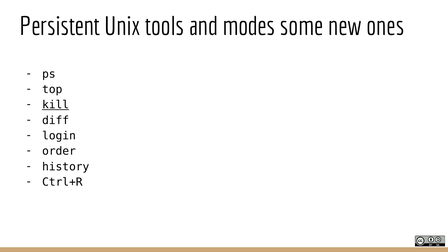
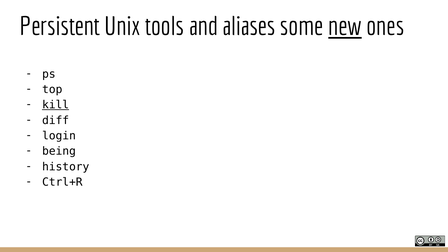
modes: modes -> aliases
new underline: none -> present
order: order -> being
